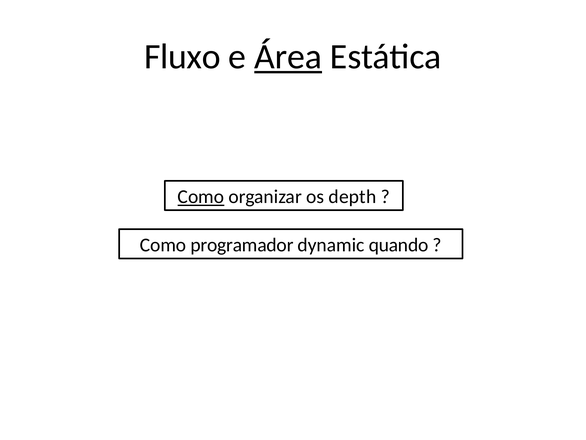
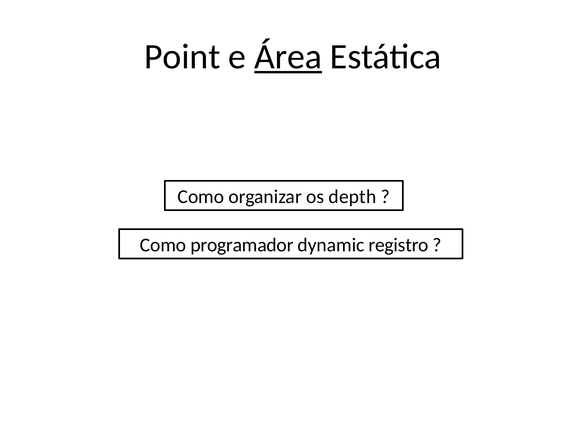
Fluxo: Fluxo -> Point
Como at (201, 197) underline: present -> none
quando: quando -> registro
